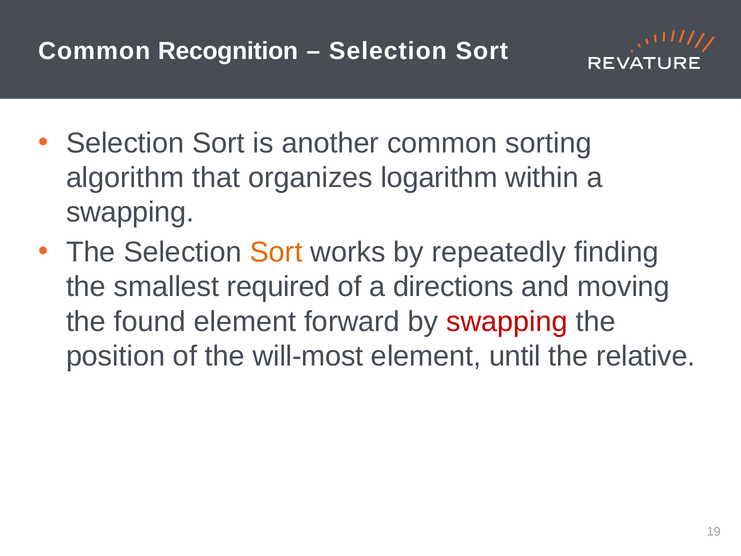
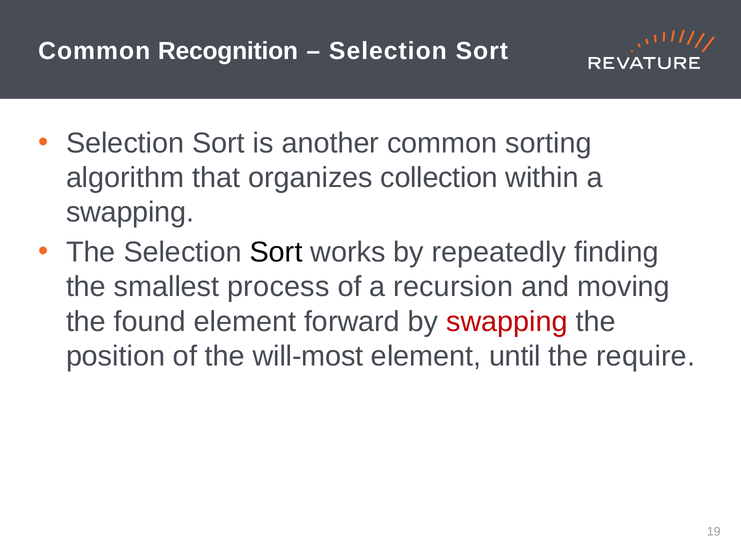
logarithm: logarithm -> collection
Sort at (276, 252) colour: orange -> black
required: required -> process
directions: directions -> recursion
relative: relative -> require
